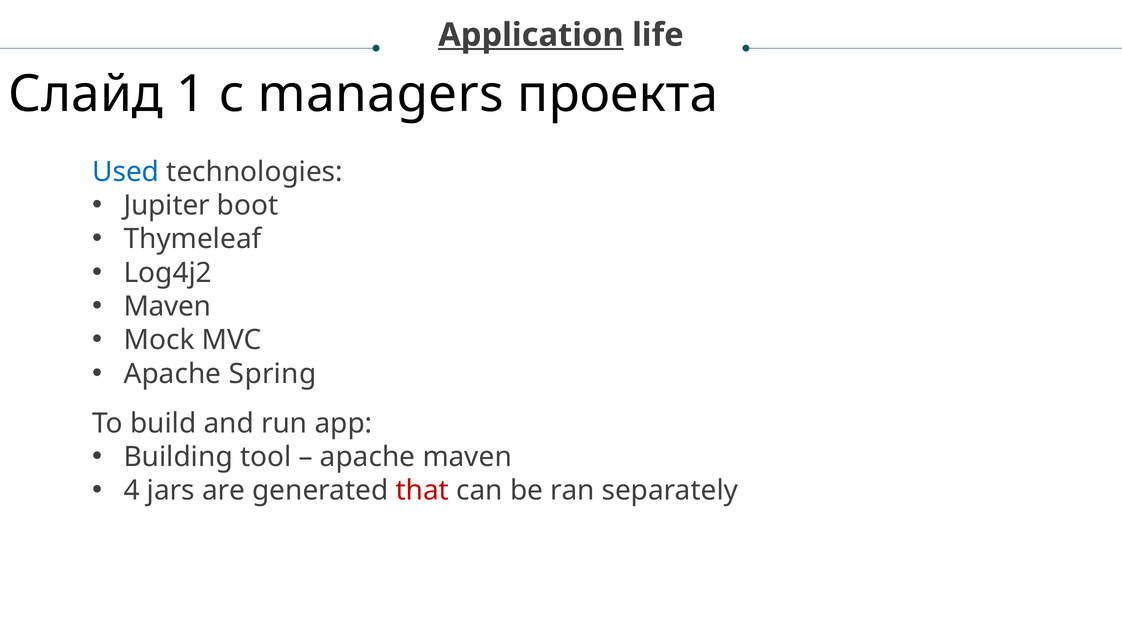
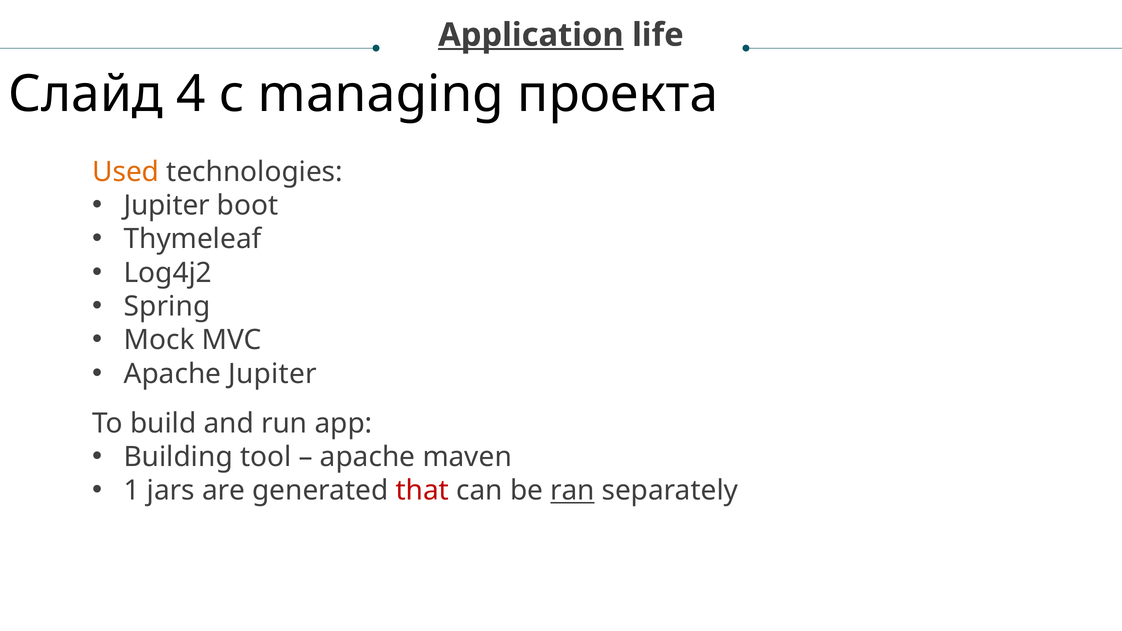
1: 1 -> 4
managers: managers -> managing
Used colour: blue -> orange
Maven at (167, 307): Maven -> Spring
Apache Spring: Spring -> Jupiter
4: 4 -> 1
ran underline: none -> present
